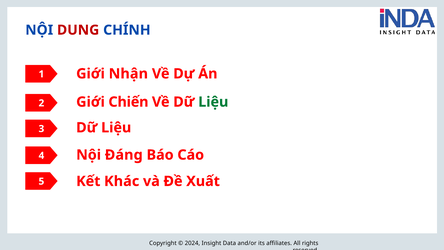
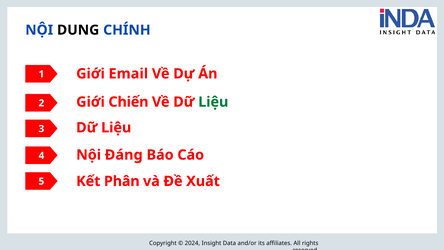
DUNG colour: red -> black
Nhận: Nhận -> Email
Khác: Khác -> Phân
